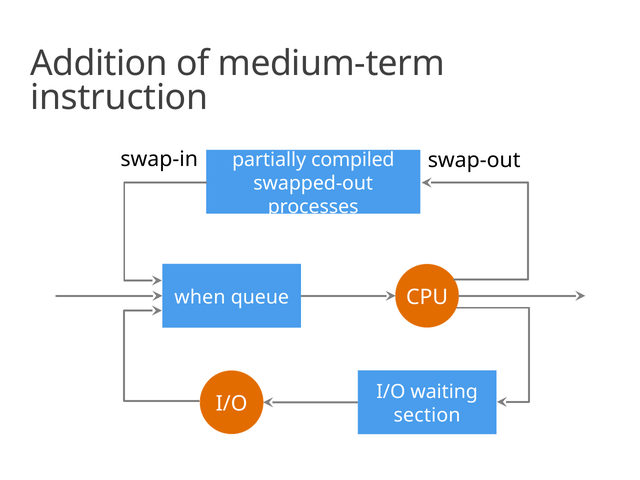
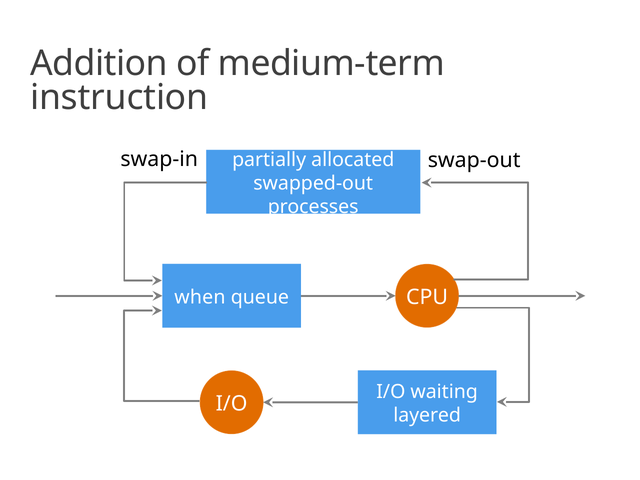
compiled: compiled -> allocated
section: section -> layered
